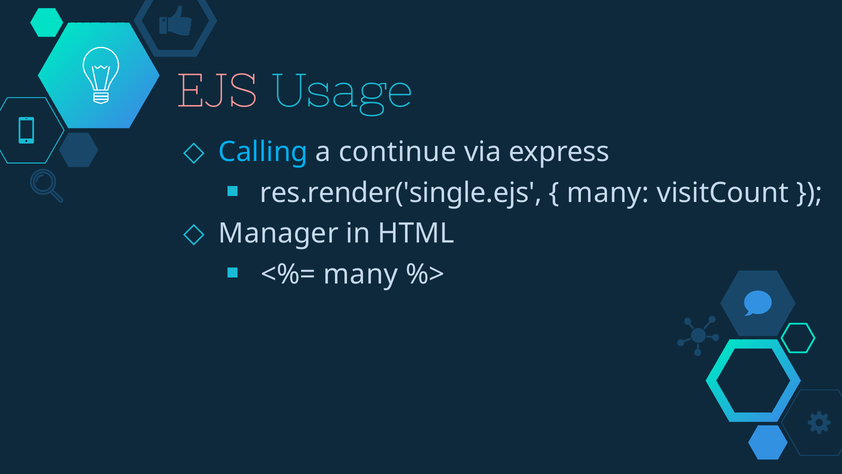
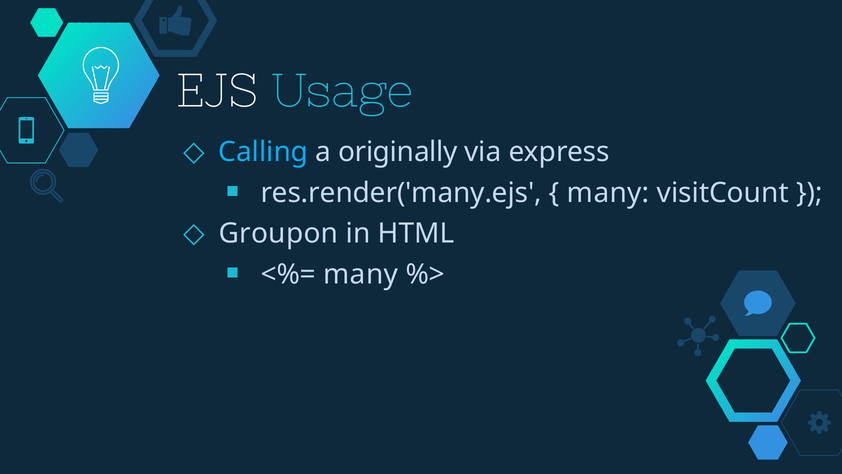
EJS colour: pink -> white
continue: continue -> originally
res.render('single.ejs: res.render('single.ejs -> res.render('many.ejs
Manager: Manager -> Groupon
